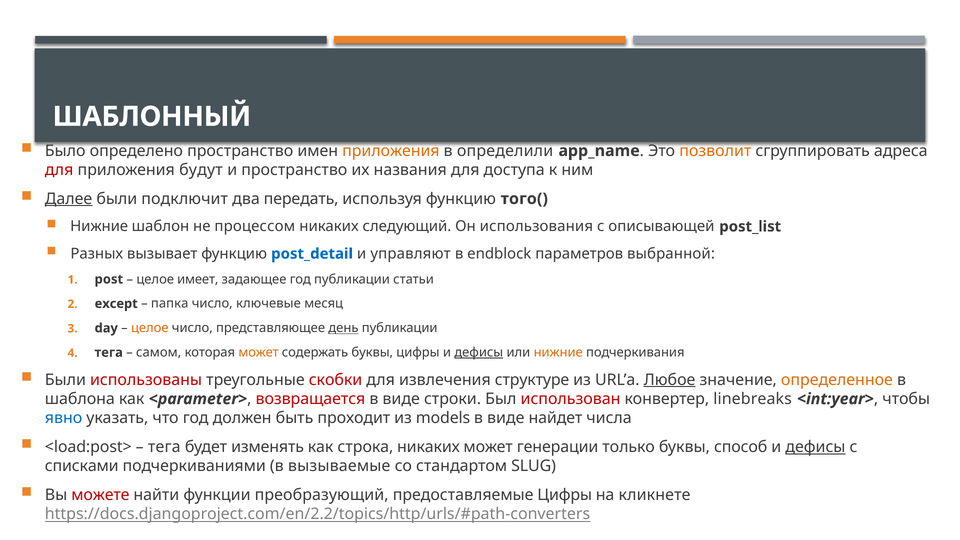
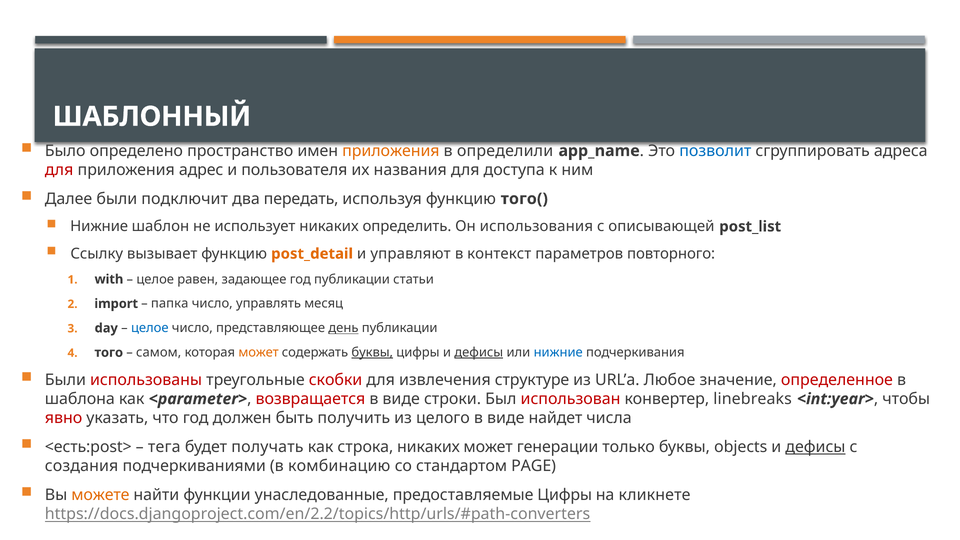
позволит colour: orange -> blue
будут: будут -> адрес
и пространство: пространство -> пользователя
Далее underline: present -> none
процессом: процессом -> использует
следующий: следующий -> определить
Разных: Разных -> Ссылку
post_detail colour: blue -> orange
endblock: endblock -> контекст
выбранной: выбранной -> повторного
post: post -> with
имеет: имеет -> равен
except: except -> import
ключевые: ключевые -> управлять
целое at (150, 328) colour: orange -> blue
тега at (109, 353): тега -> того
буквы at (372, 353) underline: none -> present
нижние at (558, 353) colour: orange -> blue
Любое underline: present -> none
определенное colour: orange -> red
явно colour: blue -> red
проходит: проходит -> получить
models: models -> целого
<load:post>: <load:post> -> <есть:post>
изменять: изменять -> получать
способ: способ -> objects
списками: списками -> создания
вызываемые: вызываемые -> комбинацию
SLUG: SLUG -> PAGE
можете colour: red -> orange
преобразующий: преобразующий -> унаследованные
